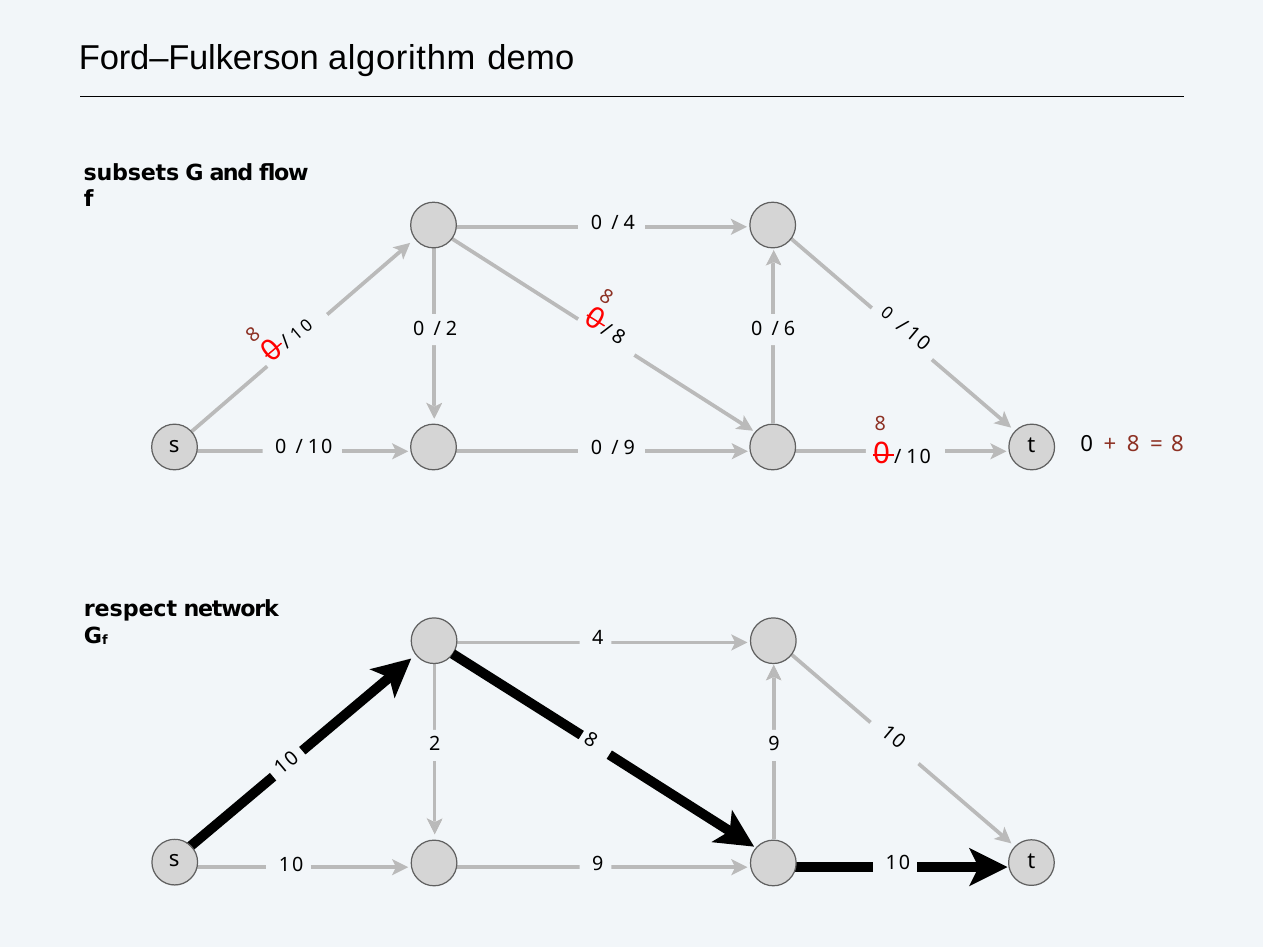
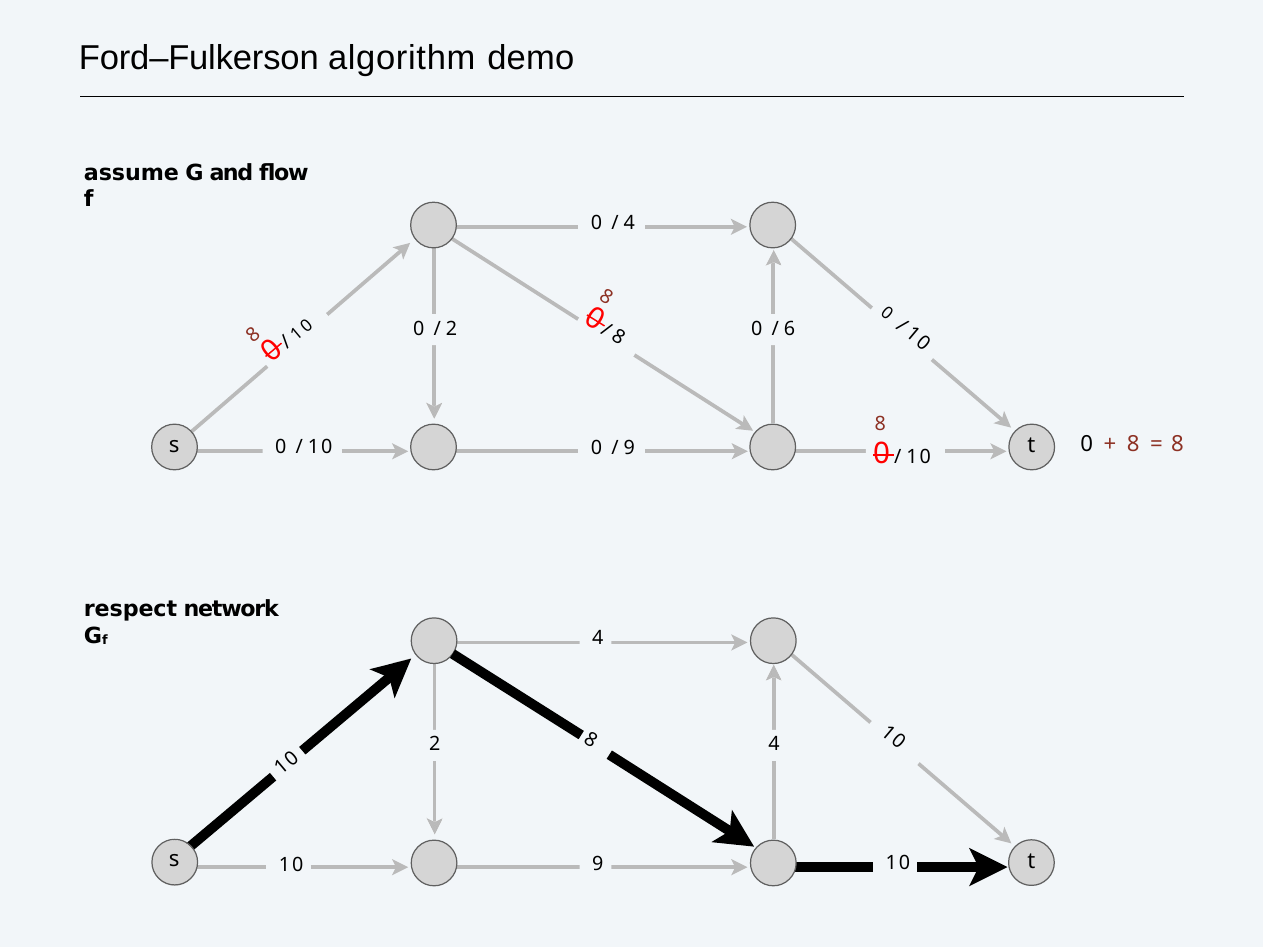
subsets: subsets -> assume
2 9: 9 -> 4
